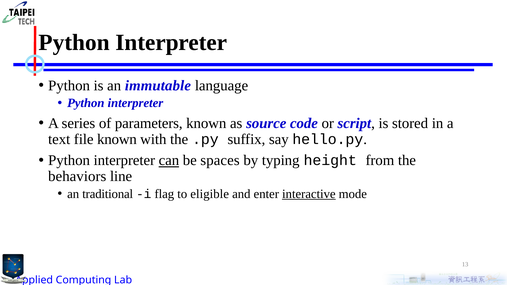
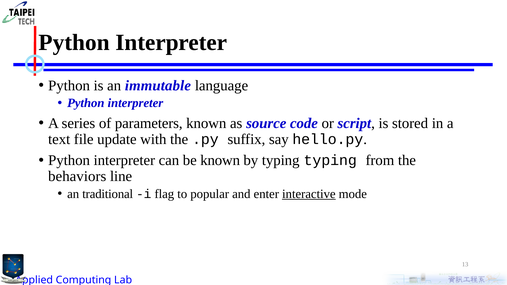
file known: known -> update
can underline: present -> none
be spaces: spaces -> known
typing height: height -> typing
eligible: eligible -> popular
